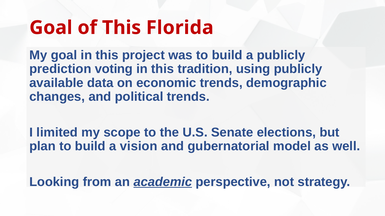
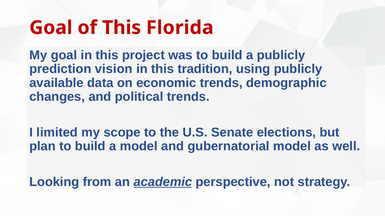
voting: voting -> vision
a vision: vision -> model
